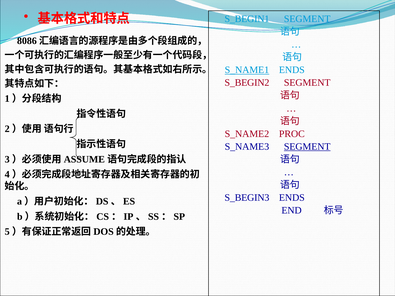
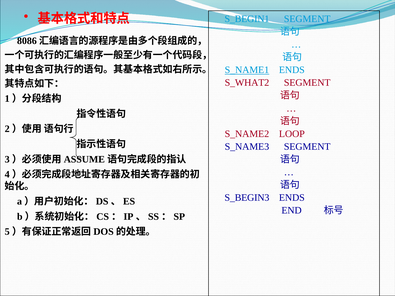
S_BEGIN2: S_BEGIN2 -> S_WHAT2
PROC: PROC -> LOOP
SEGMENT at (307, 147) underline: present -> none
